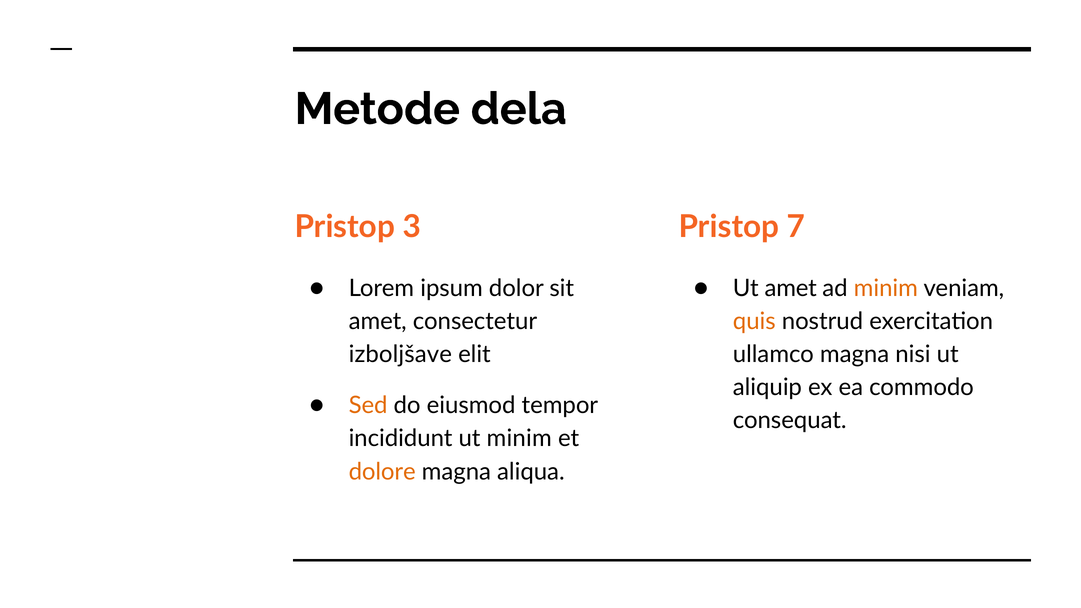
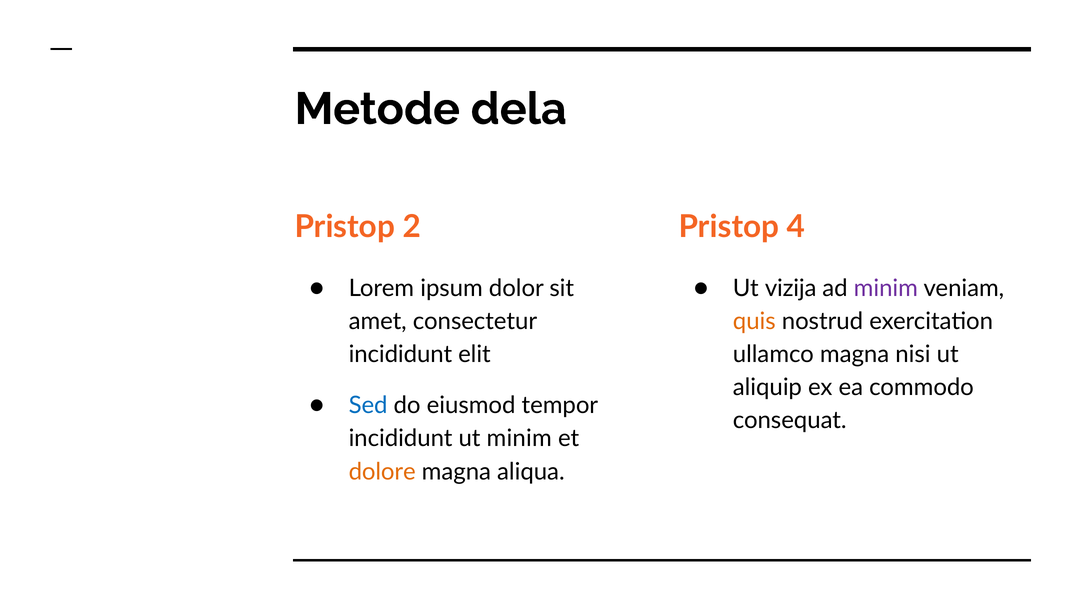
3: 3 -> 2
7: 7 -> 4
Ut amet: amet -> vizija
minim at (886, 288) colour: orange -> purple
izboljšave at (400, 354): izboljšave -> incididunt
Sed colour: orange -> blue
